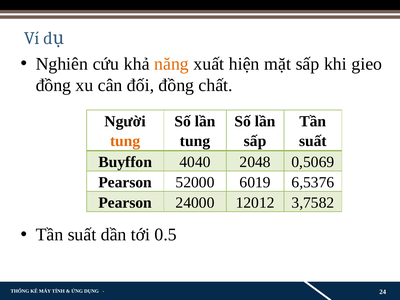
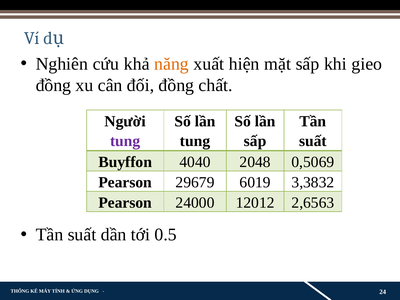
tung at (125, 141) colour: orange -> purple
52000: 52000 -> 29679
6,5376: 6,5376 -> 3,3832
3,7582: 3,7582 -> 2,6563
